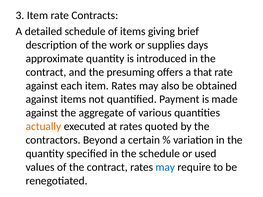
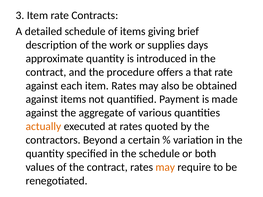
presuming: presuming -> procedure
used: used -> both
may at (165, 167) colour: blue -> orange
